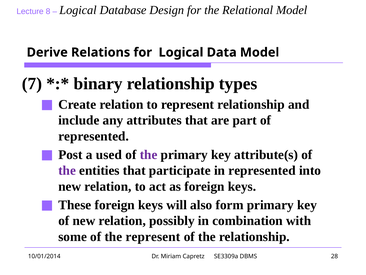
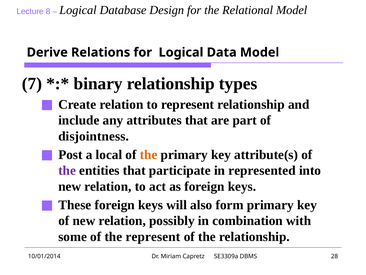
represented at (94, 136): represented -> disjointness
used: used -> local
the at (149, 154) colour: purple -> orange
